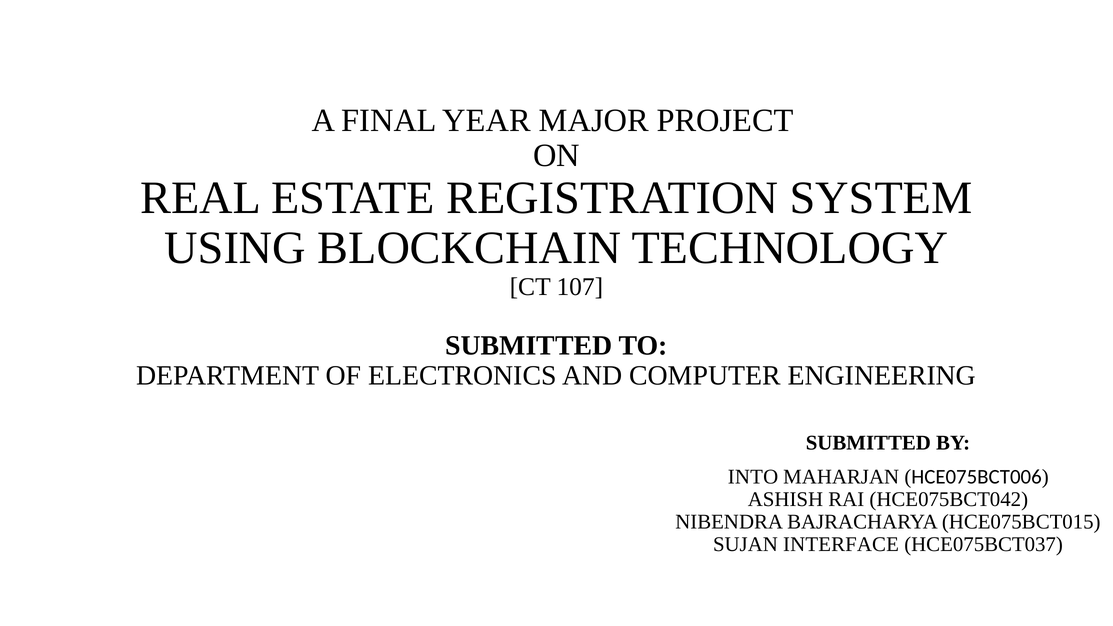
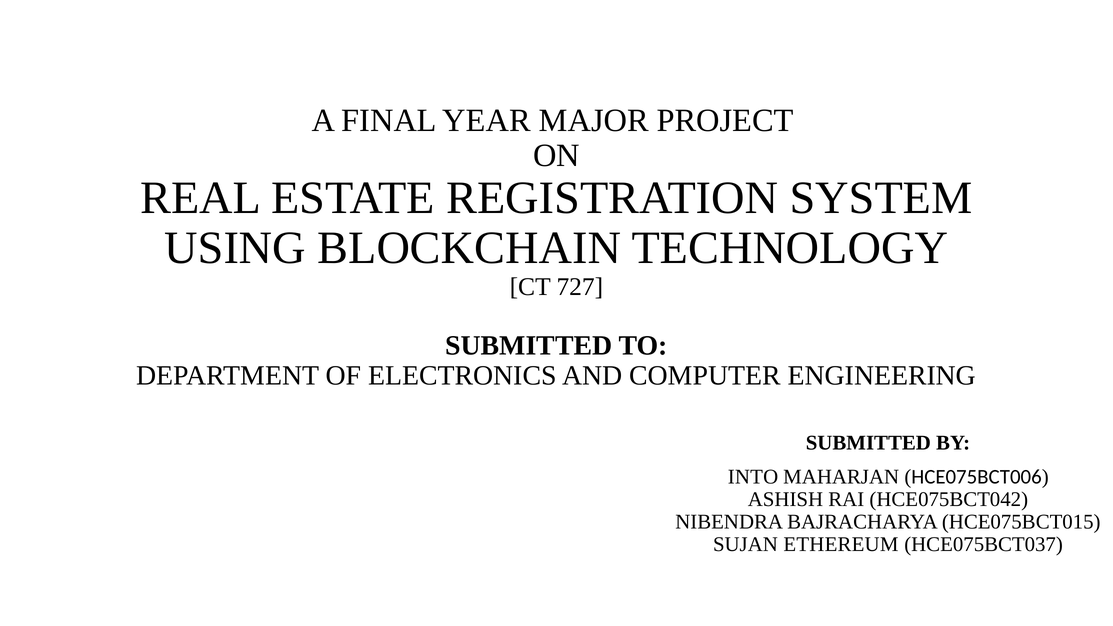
107: 107 -> 727
INTERFACE: INTERFACE -> ETHEREUM
